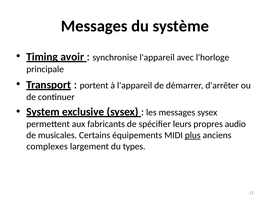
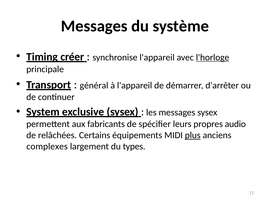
avoir: avoir -> créer
l'horloge underline: none -> present
portent: portent -> général
musicales: musicales -> relâchées
